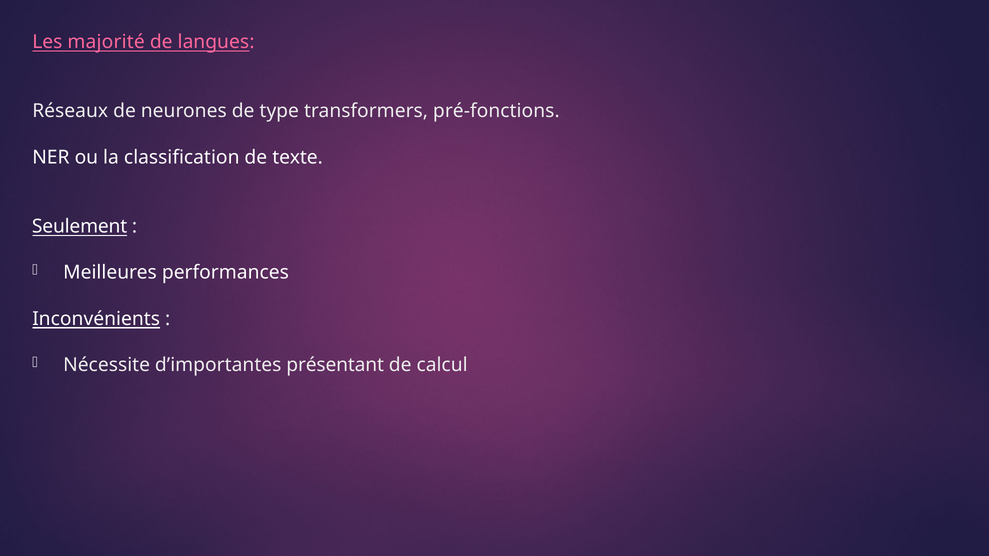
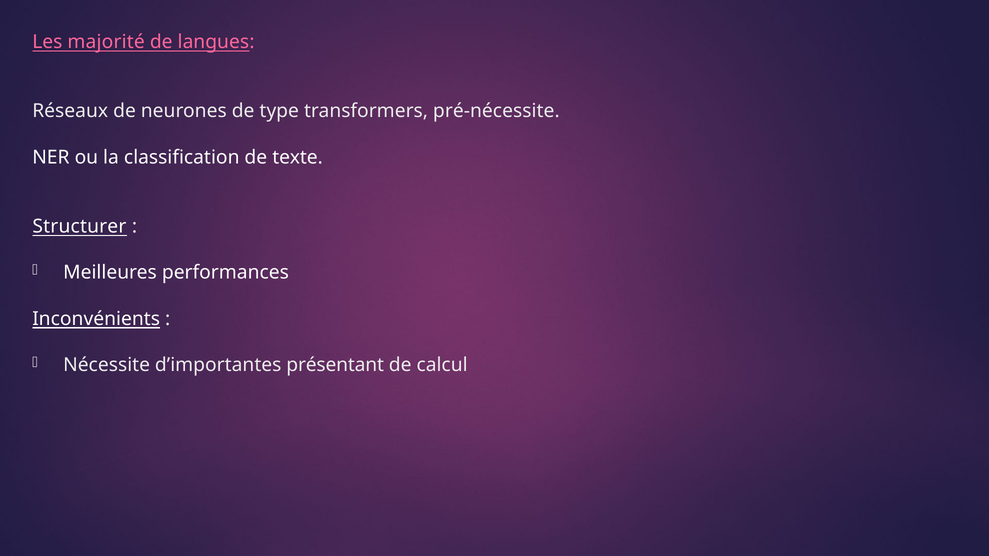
pré-fonctions: pré-fonctions -> pré-nécessite
Seulement: Seulement -> Structurer
